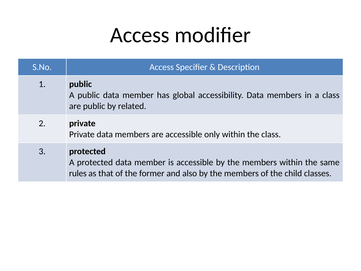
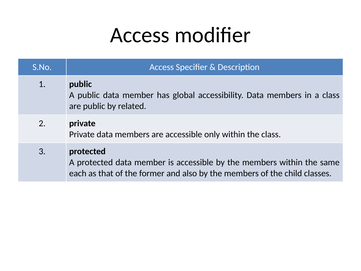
rules: rules -> each
